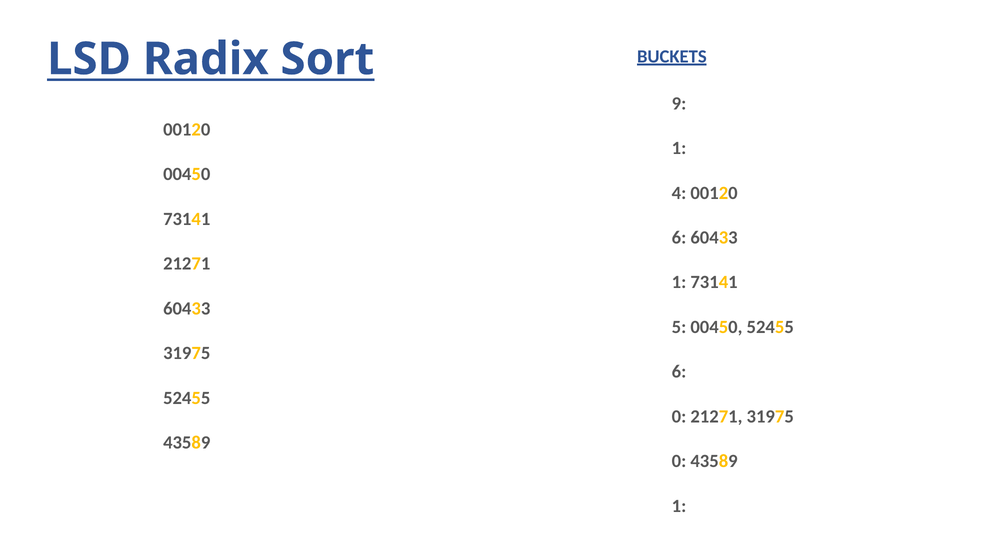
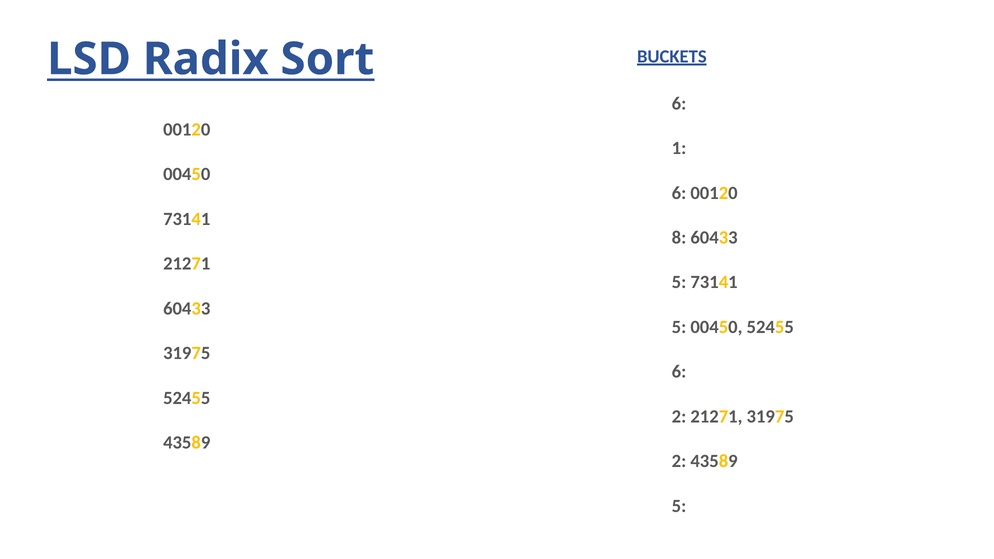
9 at (679, 103): 9 -> 6
4 at (679, 193): 4 -> 6
6 at (679, 238): 6 -> 8
1 at (679, 282): 1 -> 5
0 at (679, 417): 0 -> 2
0 at (679, 461): 0 -> 2
1 at (679, 506): 1 -> 5
